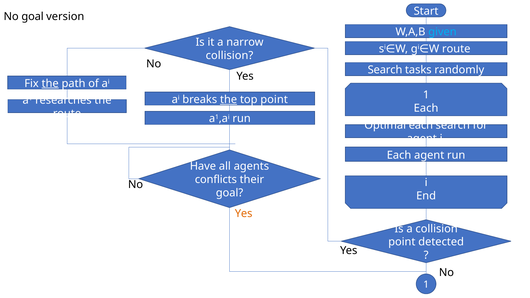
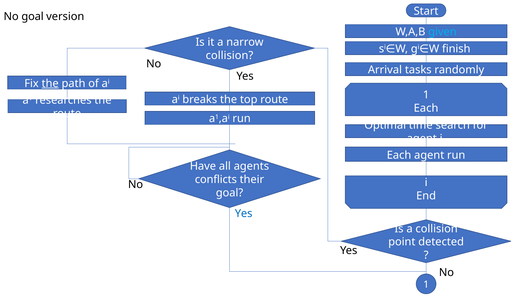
route at (456, 49): route -> finish
Search at (385, 70): Search -> Arrival
the at (229, 99) underline: present -> none
top point: point -> route
Optimal each: each -> time
Yes at (244, 214) colour: orange -> blue
